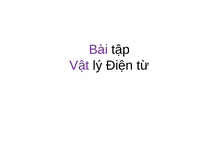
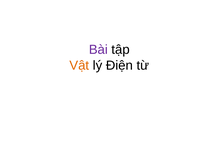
Vật colour: purple -> orange
